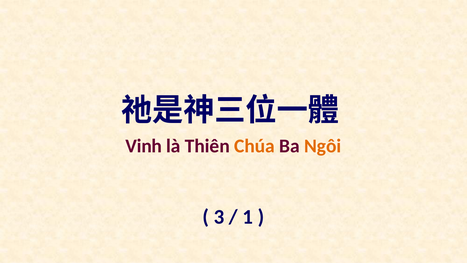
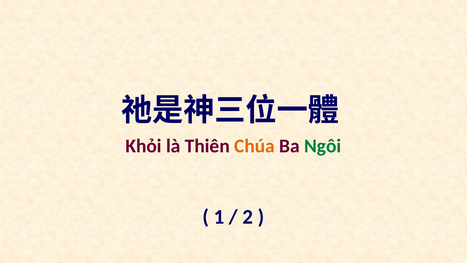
Vinh: Vinh -> Khỏi
Ngôi colour: orange -> green
3: 3 -> 1
1: 1 -> 2
